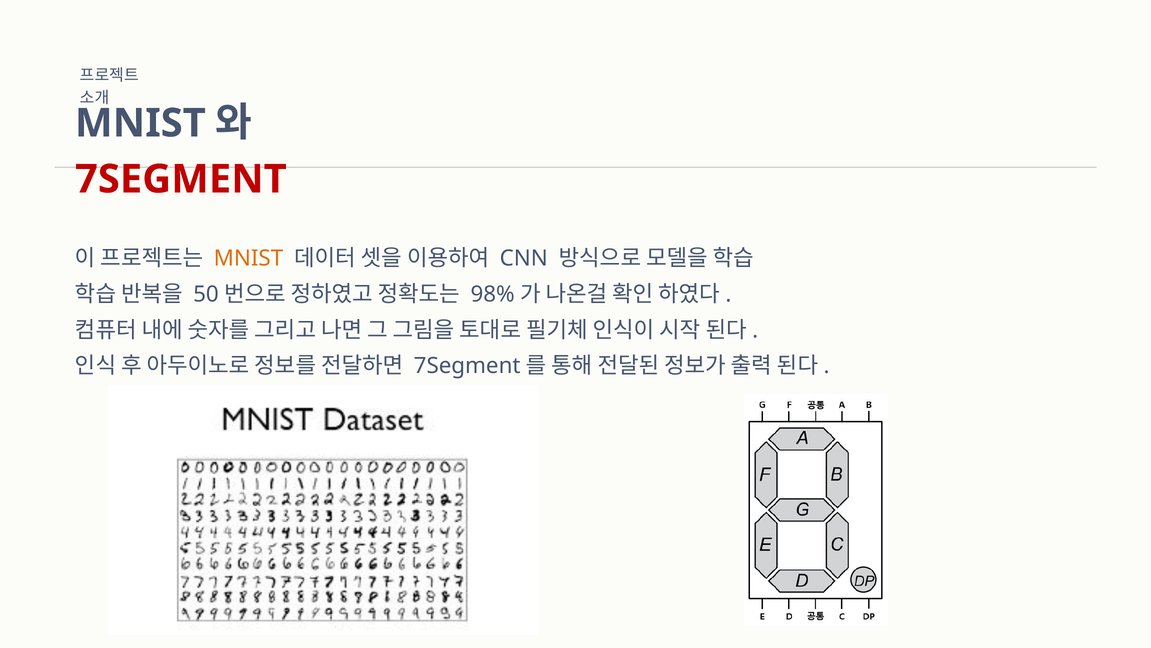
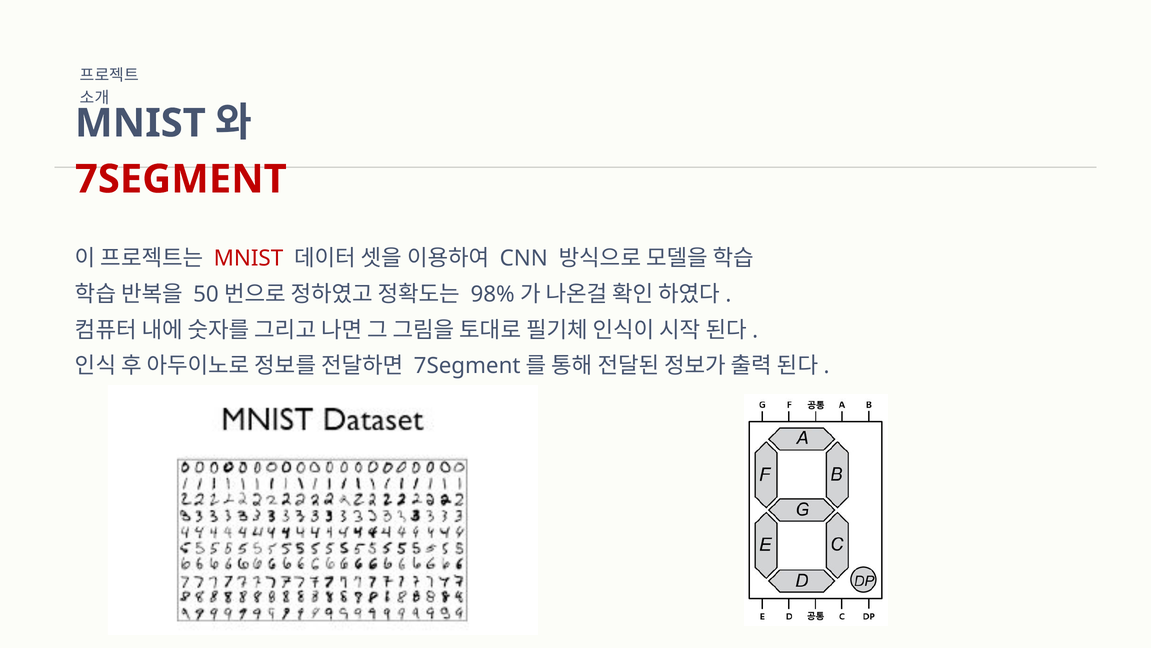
MNIST at (248, 258) colour: orange -> red
